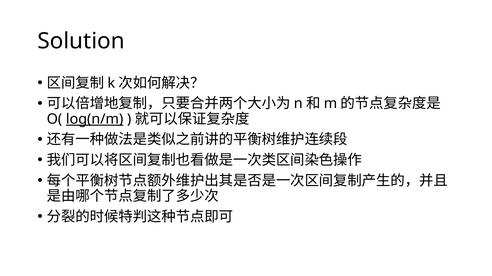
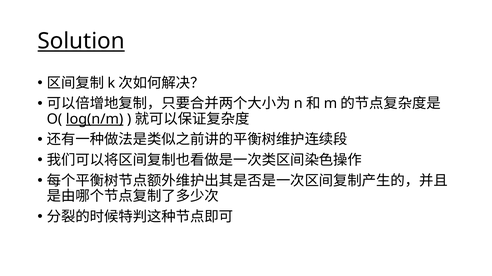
Solution underline: none -> present
